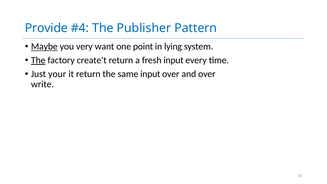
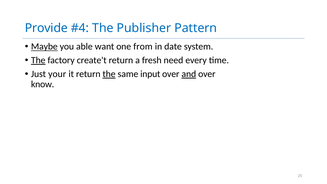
very: very -> able
point: point -> from
lying: lying -> date
fresh input: input -> need
the at (109, 74) underline: none -> present
and underline: none -> present
write: write -> know
